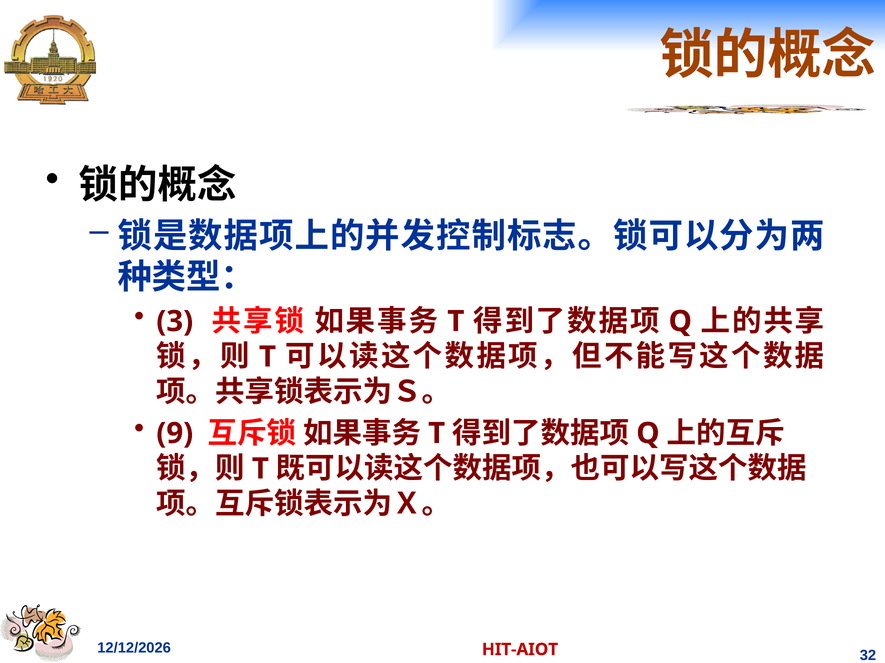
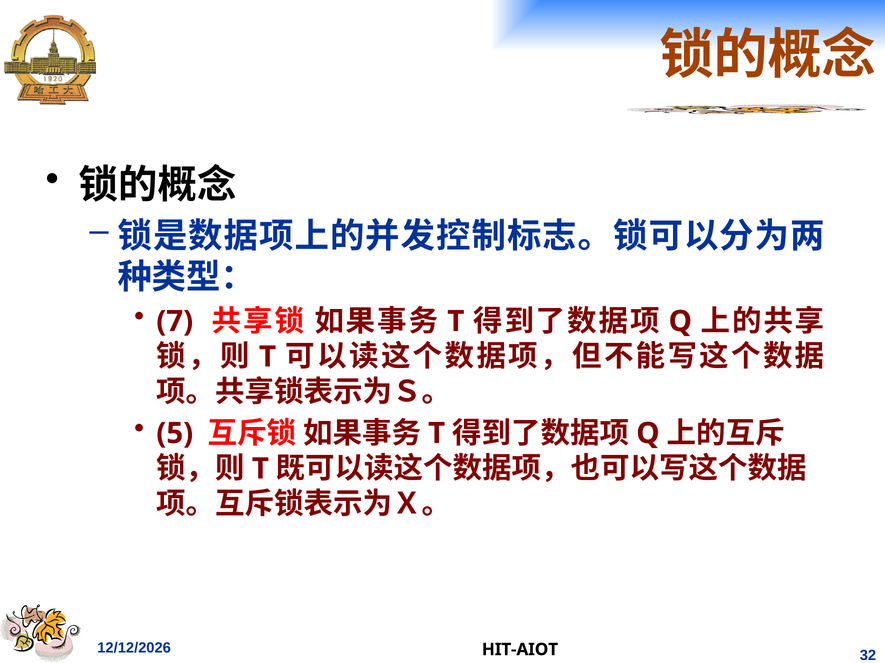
3: 3 -> 7
9: 9 -> 5
HIT-AIOT colour: red -> black
